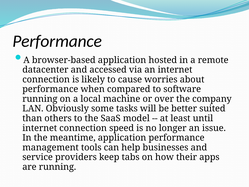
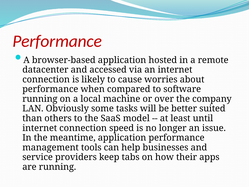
Performance at (57, 41) colour: black -> red
